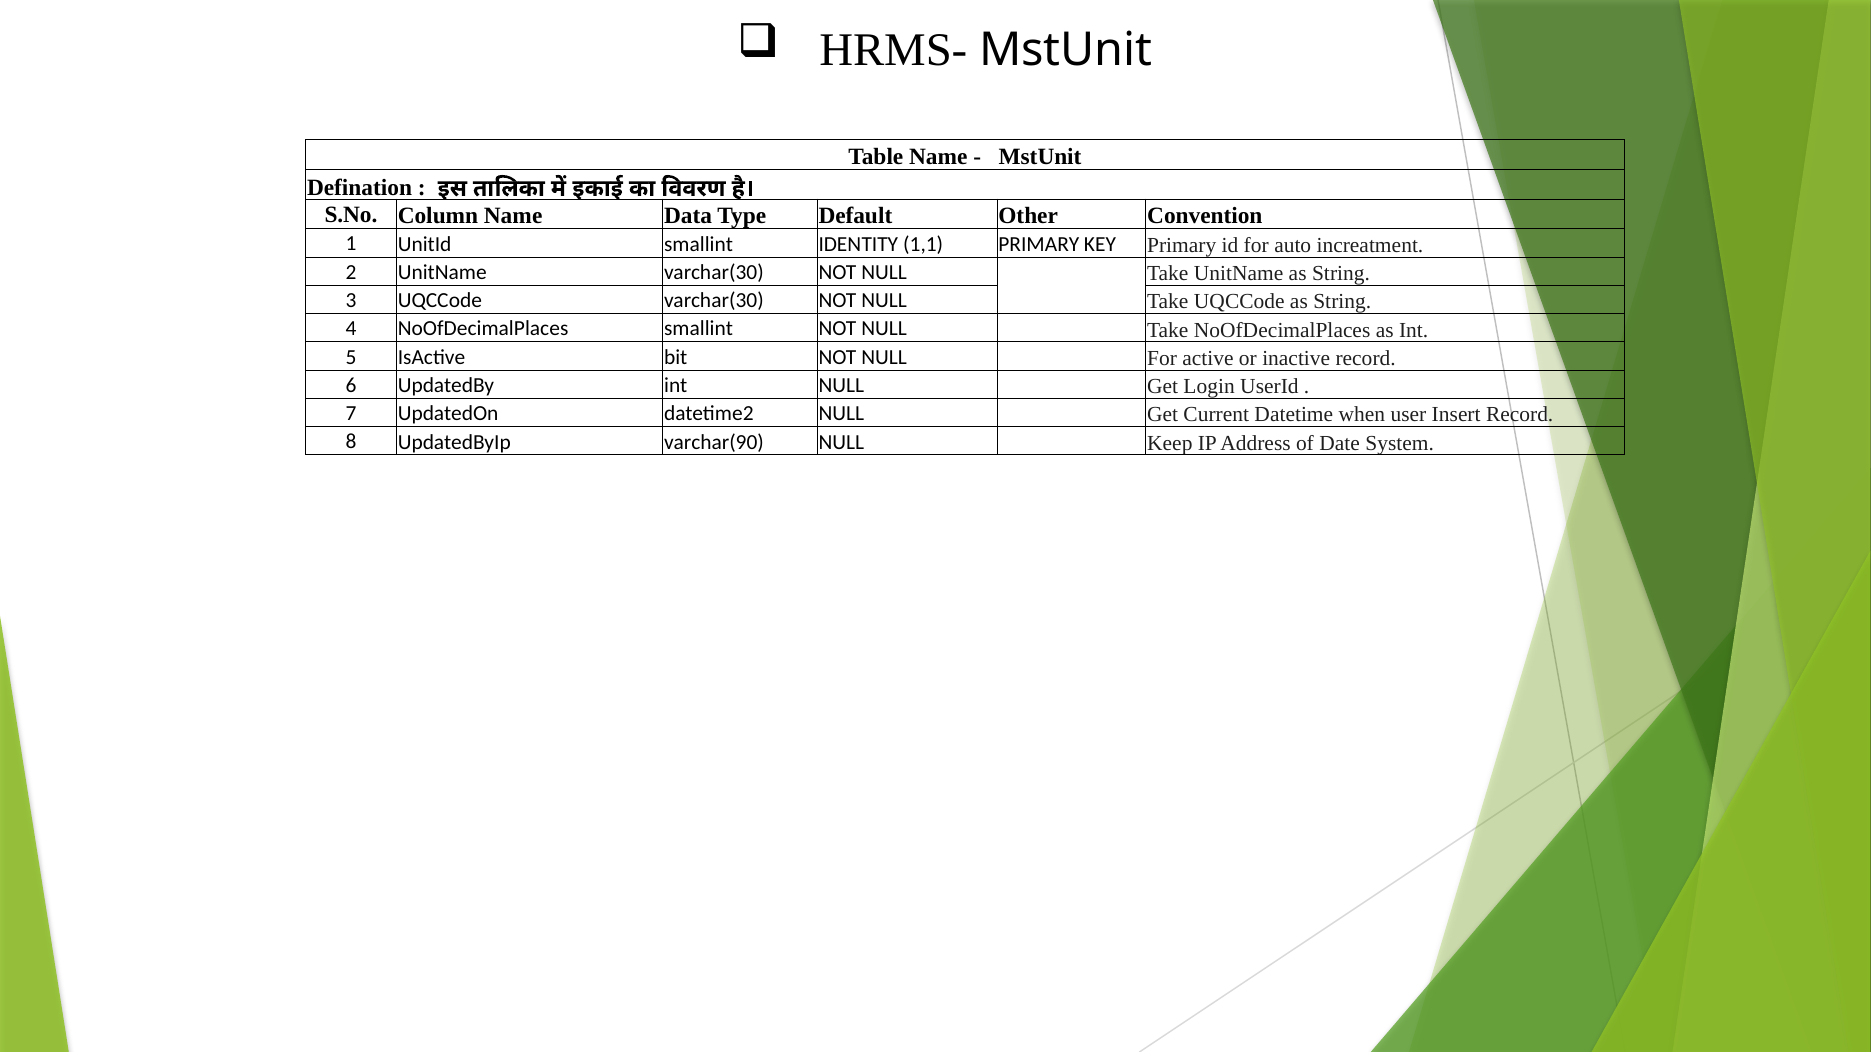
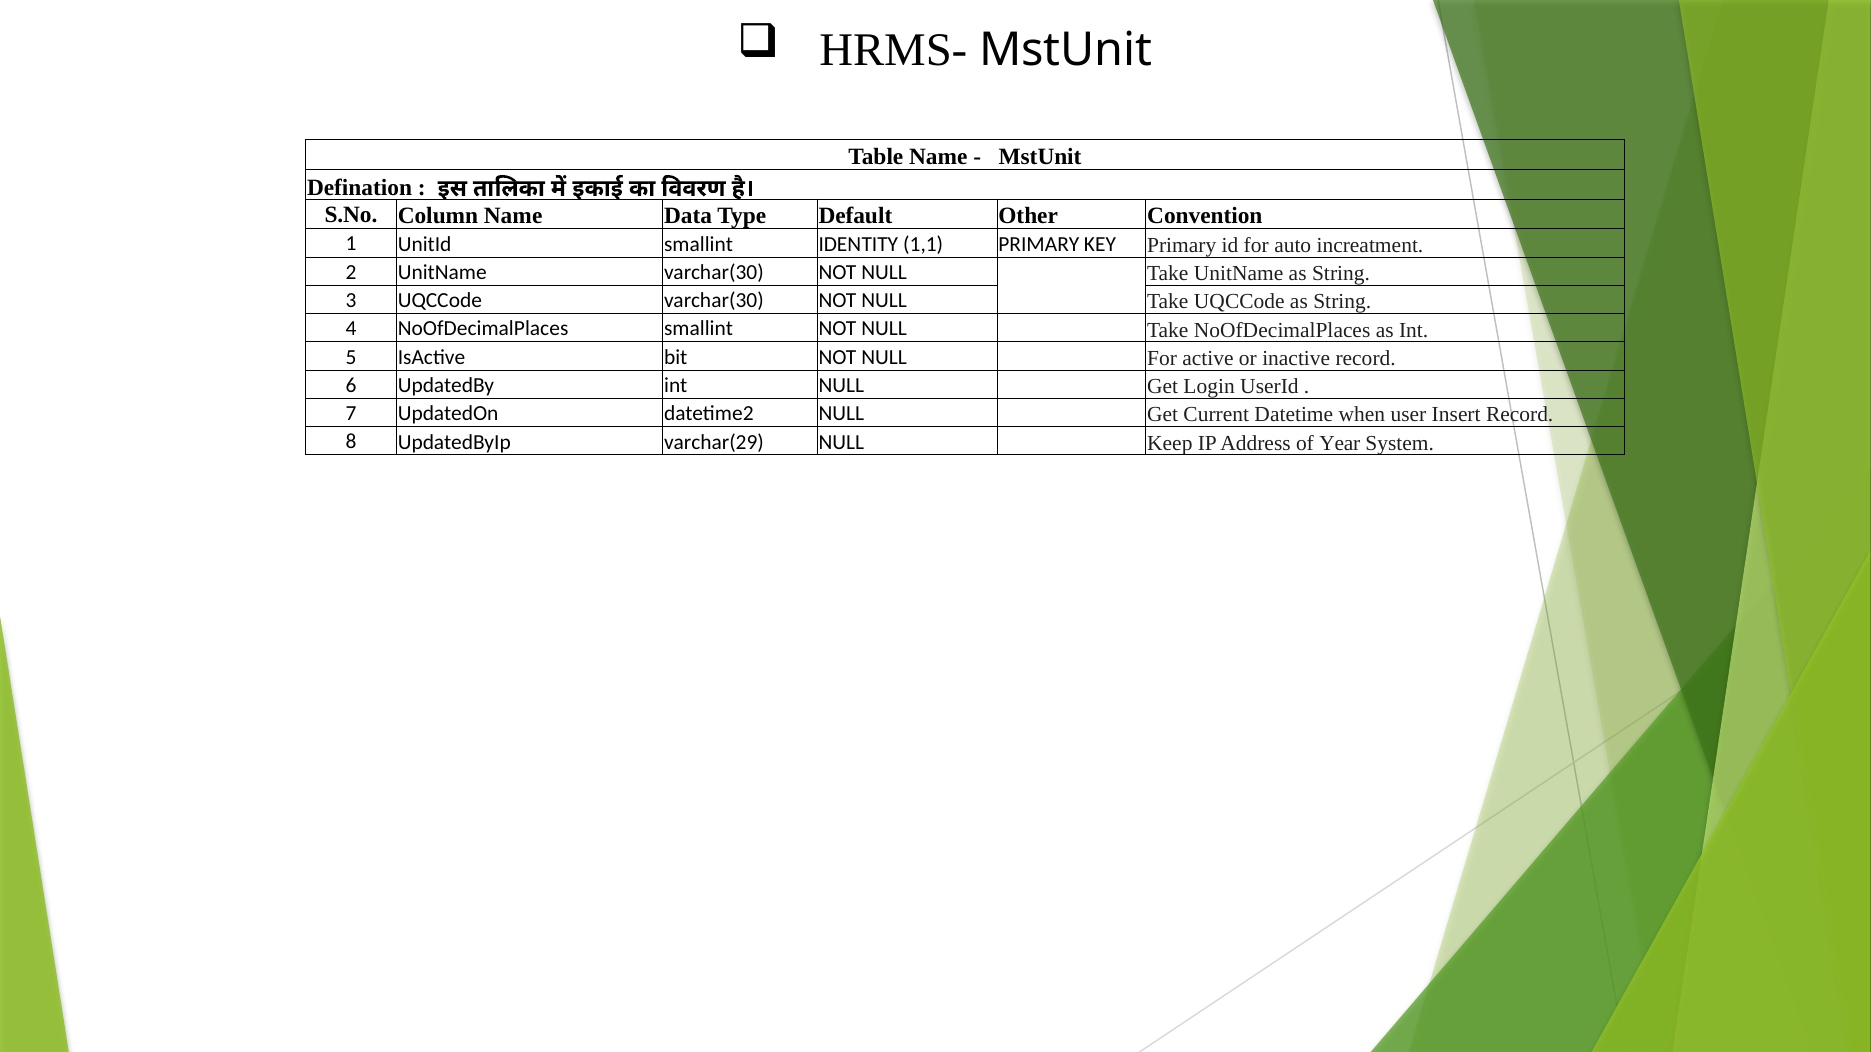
varchar(90: varchar(90 -> varchar(29
Date: Date -> Year
